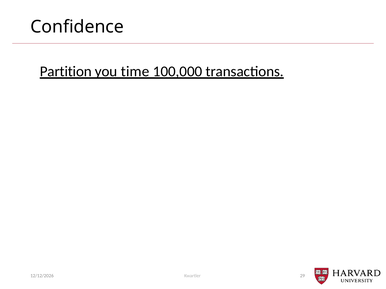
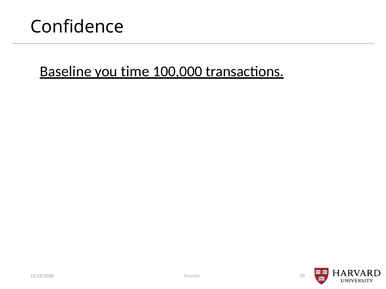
Partition: Partition -> Baseline
